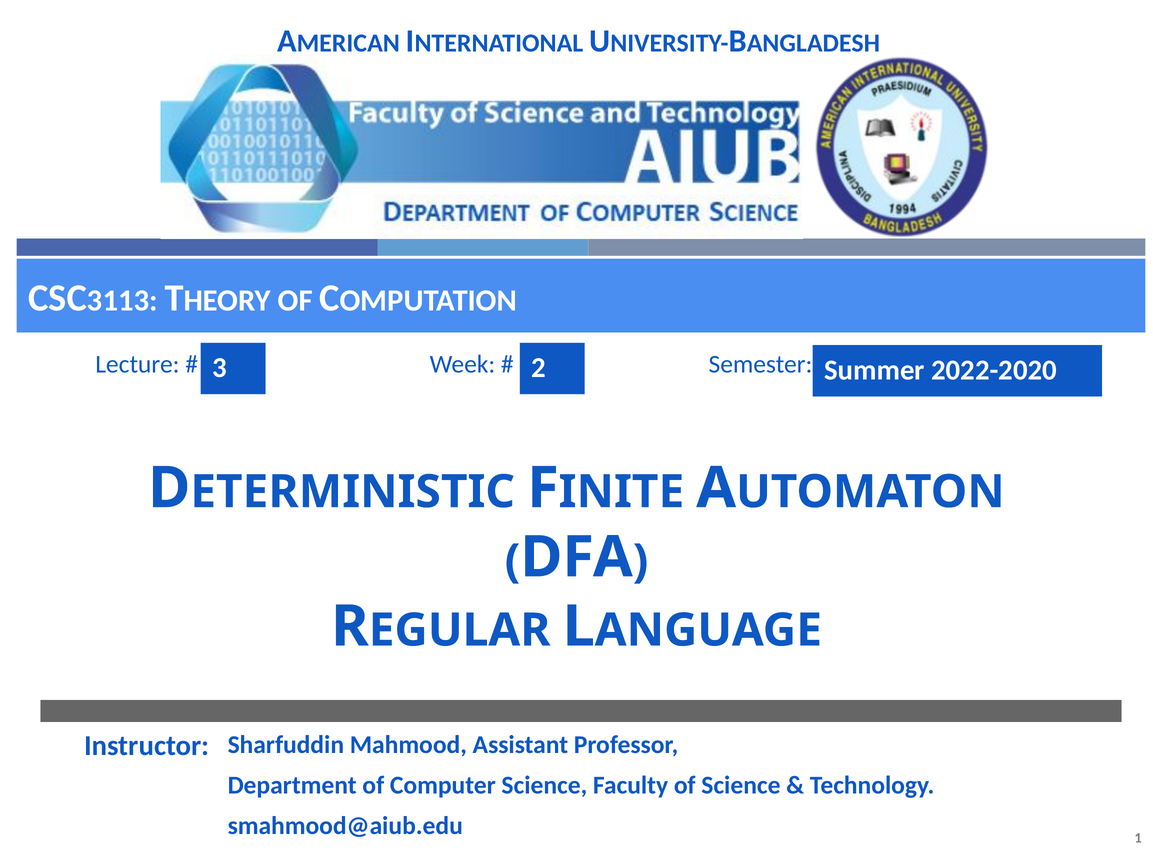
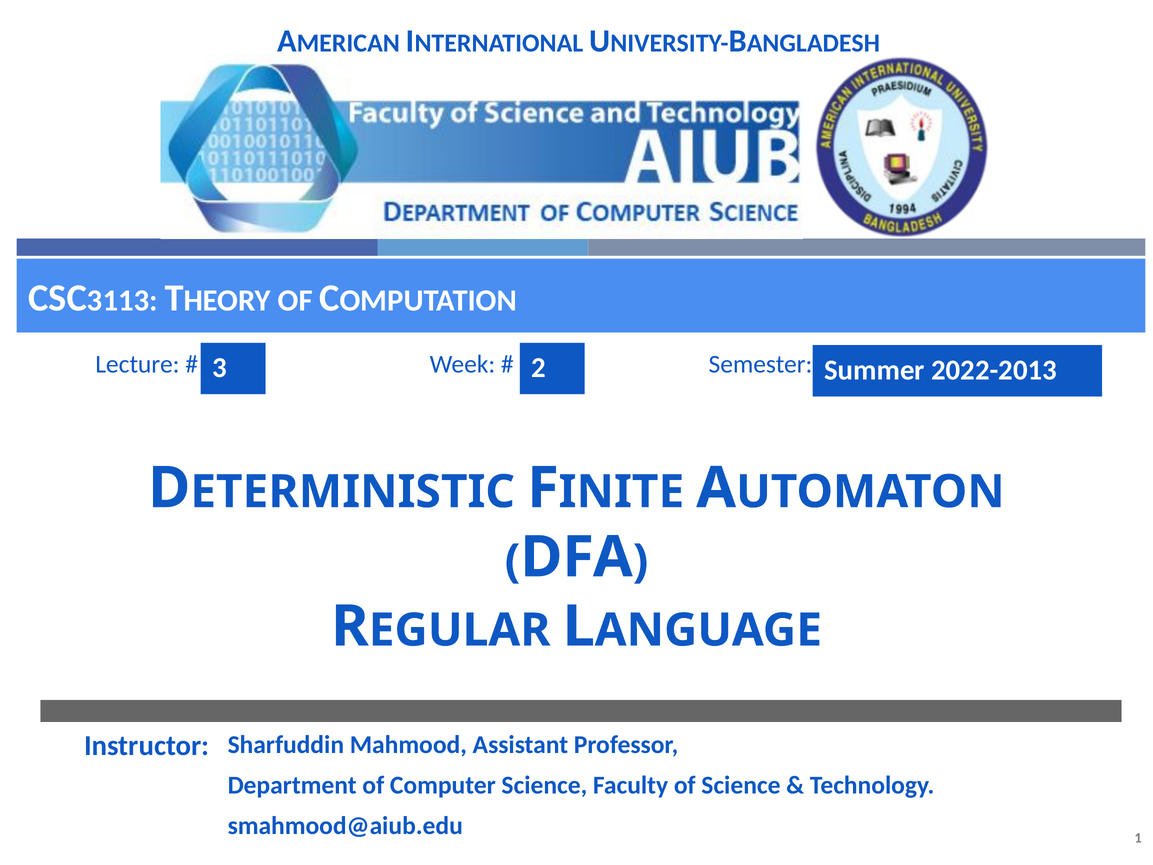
2022-2020: 2022-2020 -> 2022-2013
